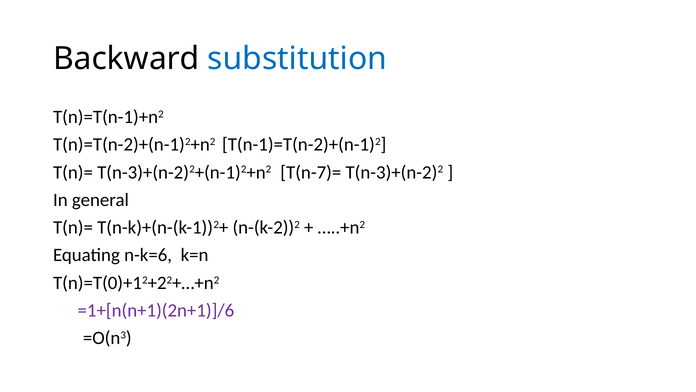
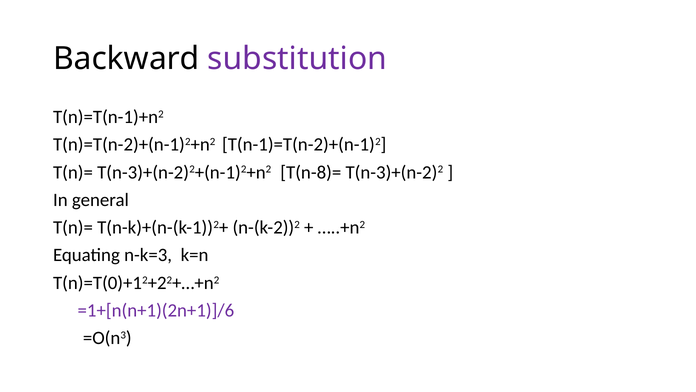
substitution colour: blue -> purple
T(n-7)=: T(n-7)= -> T(n-8)=
n-k=6: n-k=6 -> n-k=3
